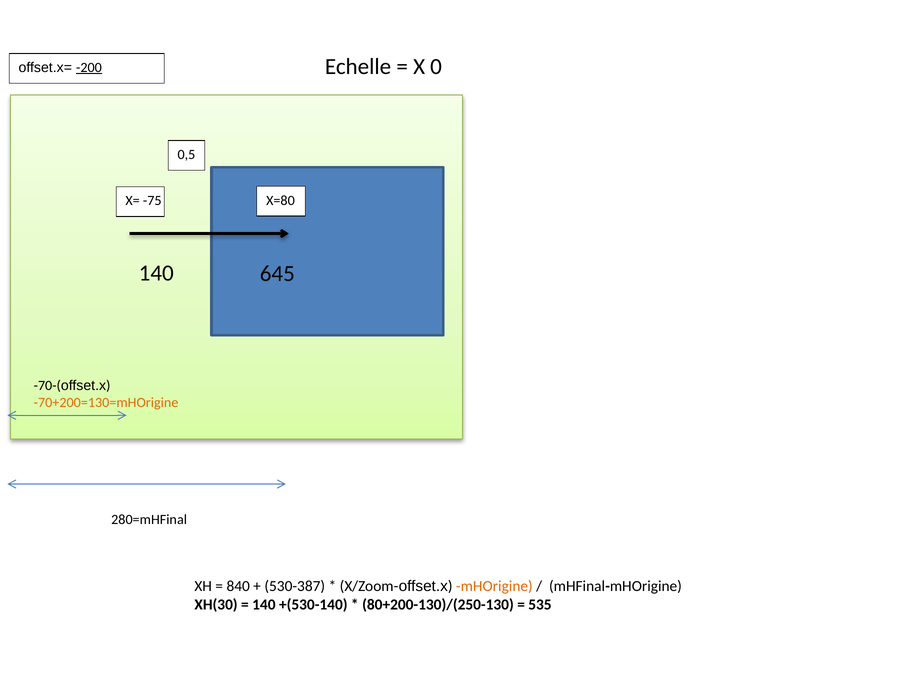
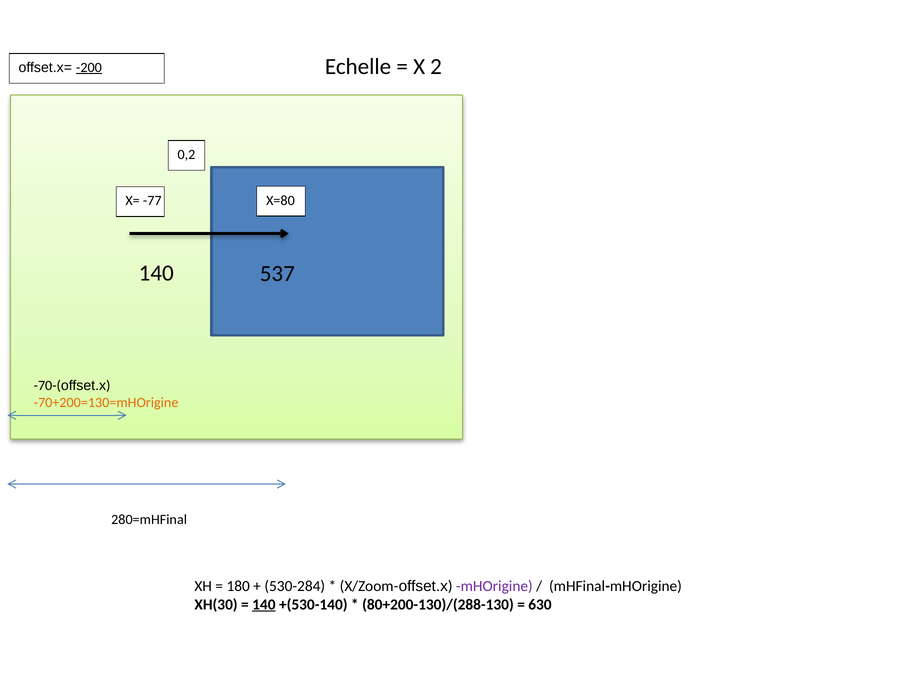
0: 0 -> 2
0,5: 0,5 -> 0,2
-75: -75 -> -77
645: 645 -> 537
840: 840 -> 180
530-387: 530-387 -> 530-284
mHOrigine colour: orange -> purple
140 at (264, 605) underline: none -> present
80+200-130)/(250-130: 80+200-130)/(250-130 -> 80+200-130)/(288-130
535: 535 -> 630
